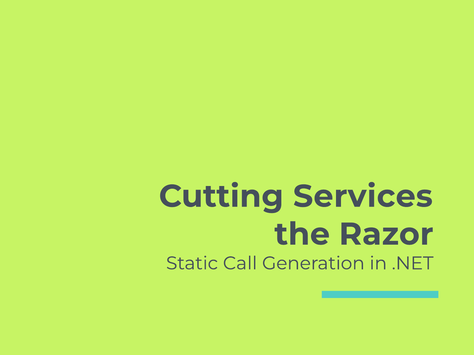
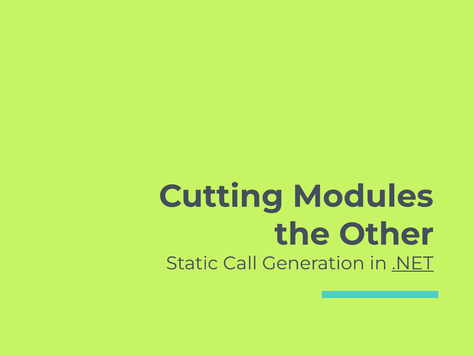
Services: Services -> Modules
Razor: Razor -> Other
.NET underline: none -> present
